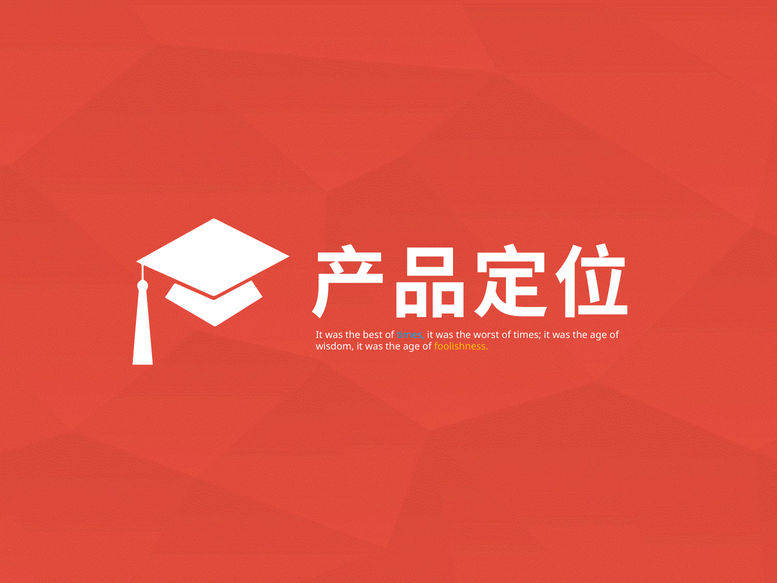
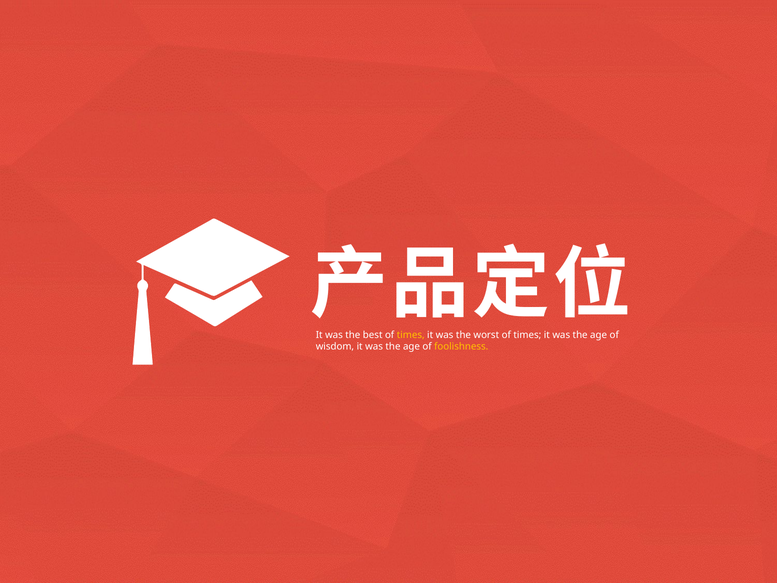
times at (411, 335) colour: light blue -> yellow
